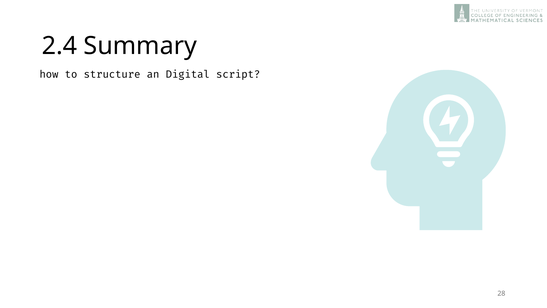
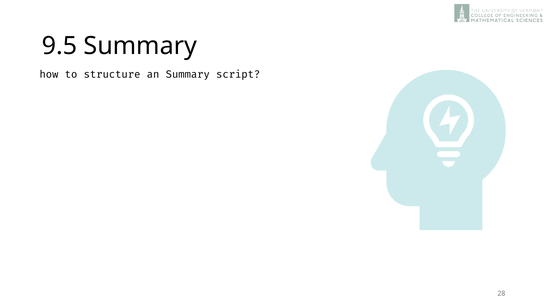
2.4: 2.4 -> 9.5
an Digital: Digital -> Summary
